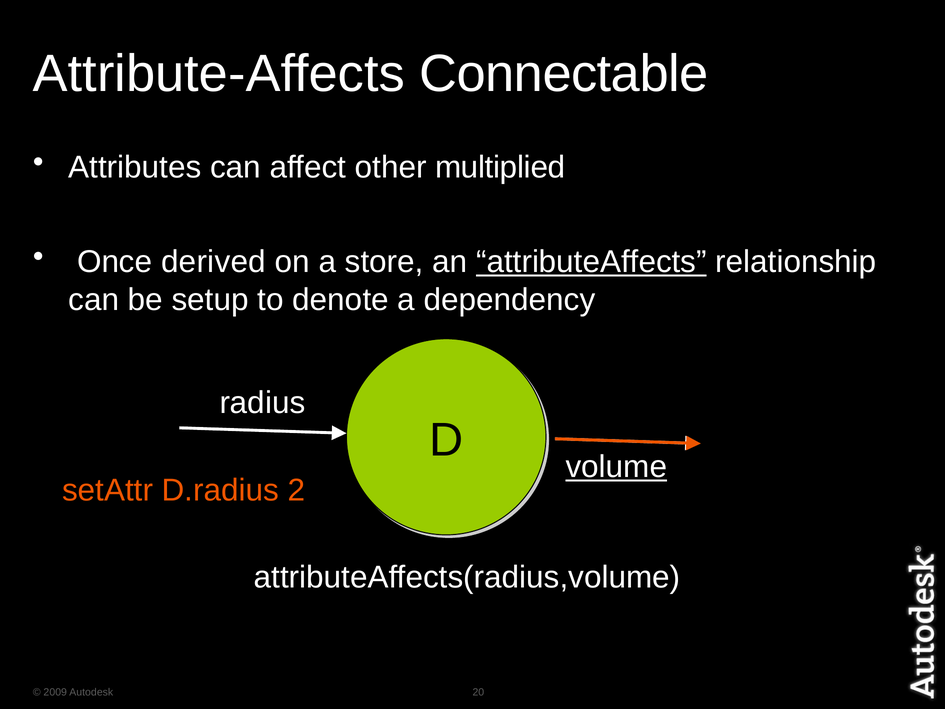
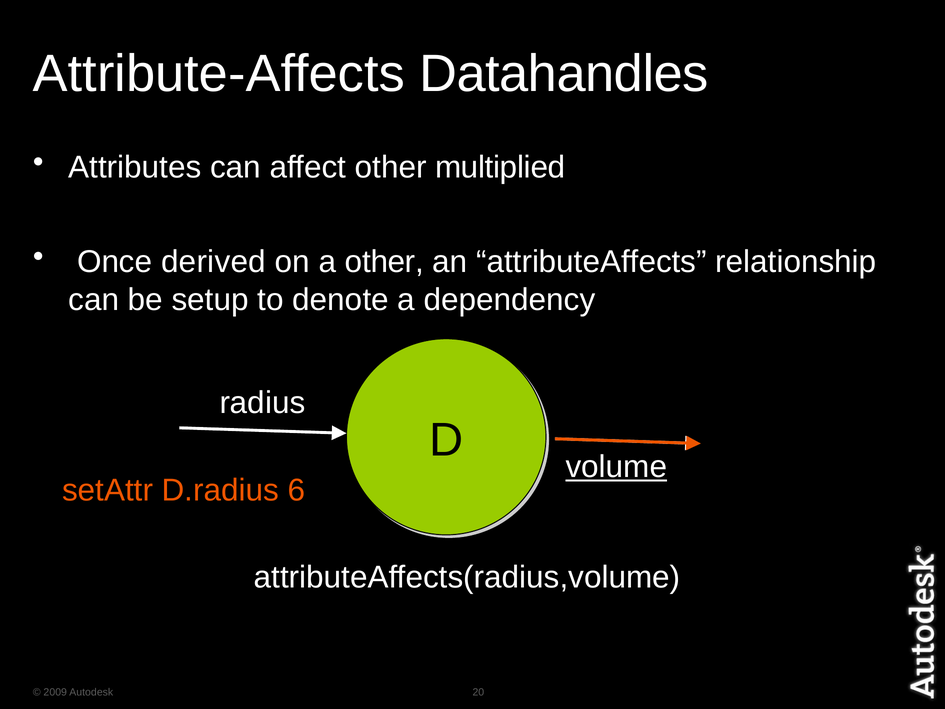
Connectable: Connectable -> Datahandles
a store: store -> other
attributeAffects underline: present -> none
2: 2 -> 6
